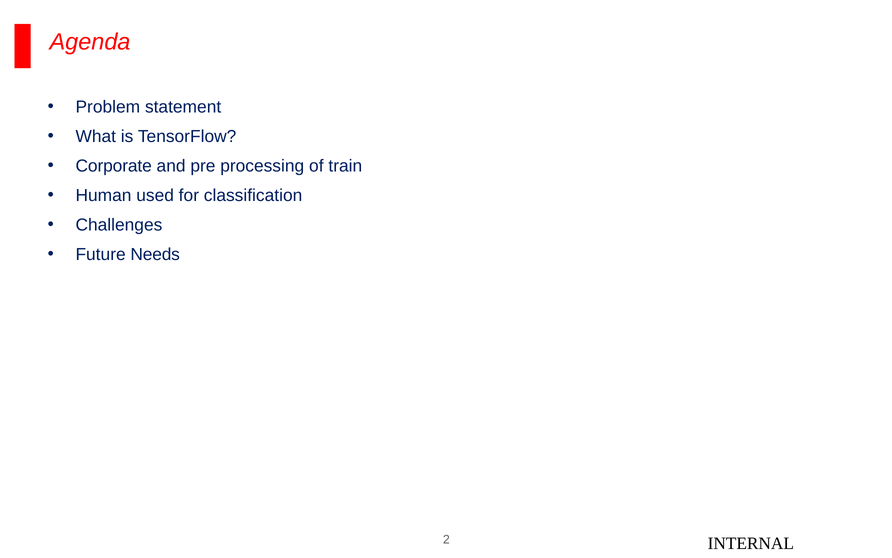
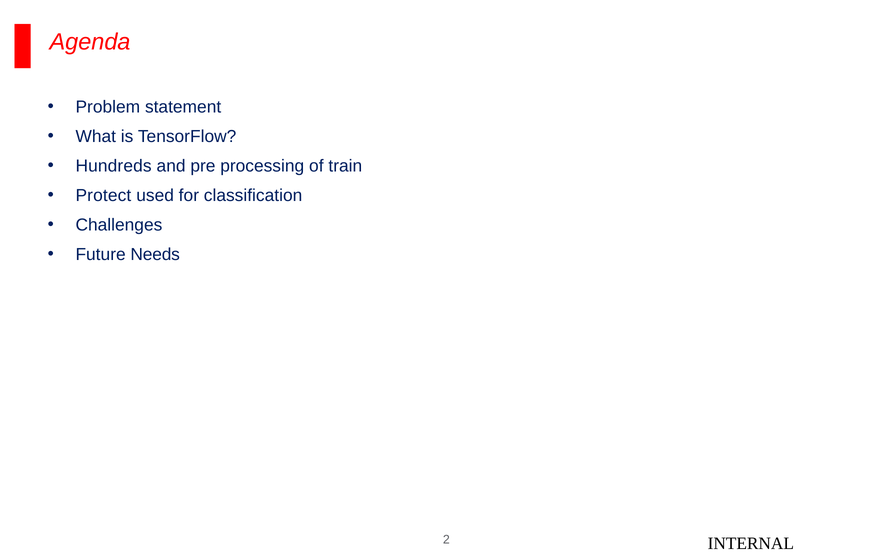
Corporate: Corporate -> Hundreds
Human: Human -> Protect
